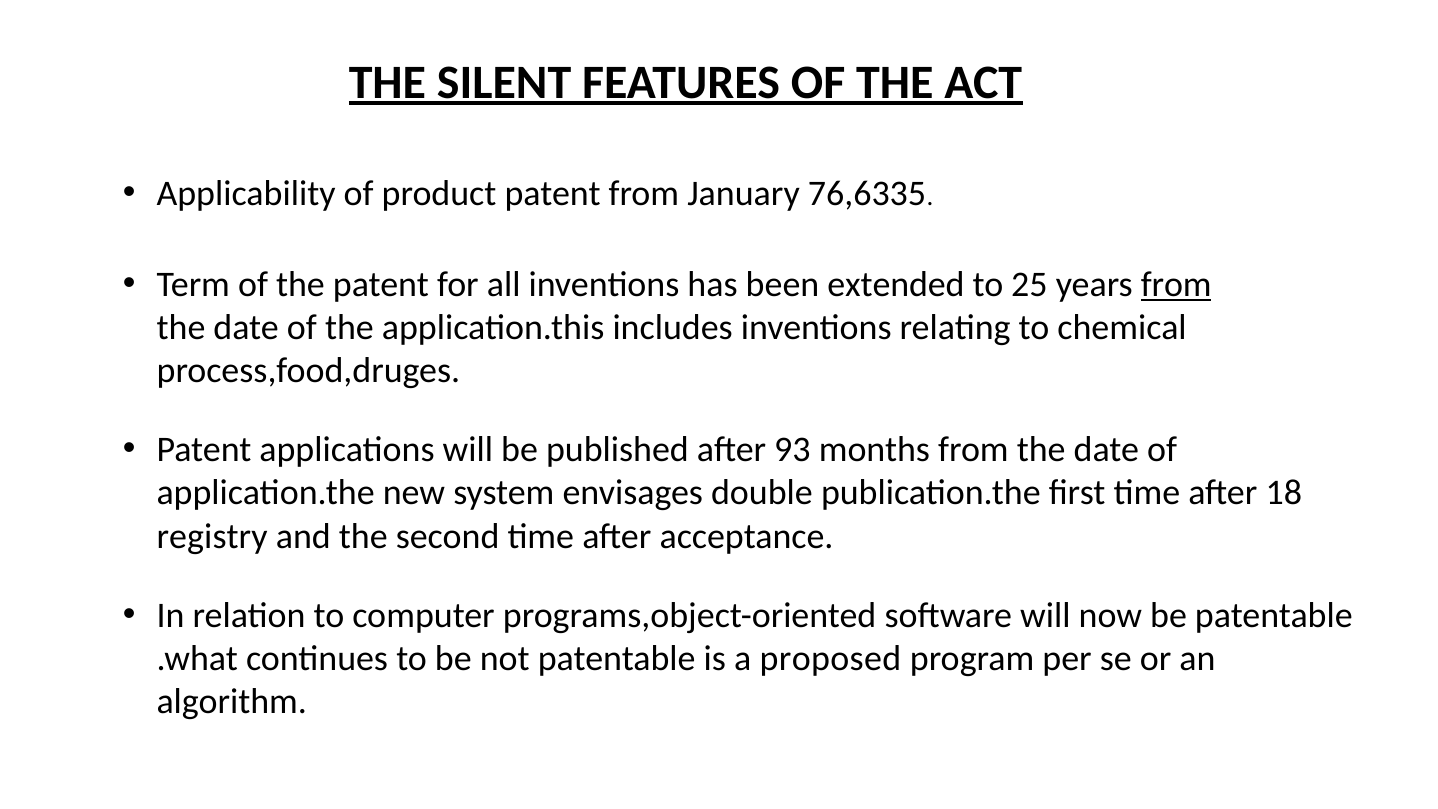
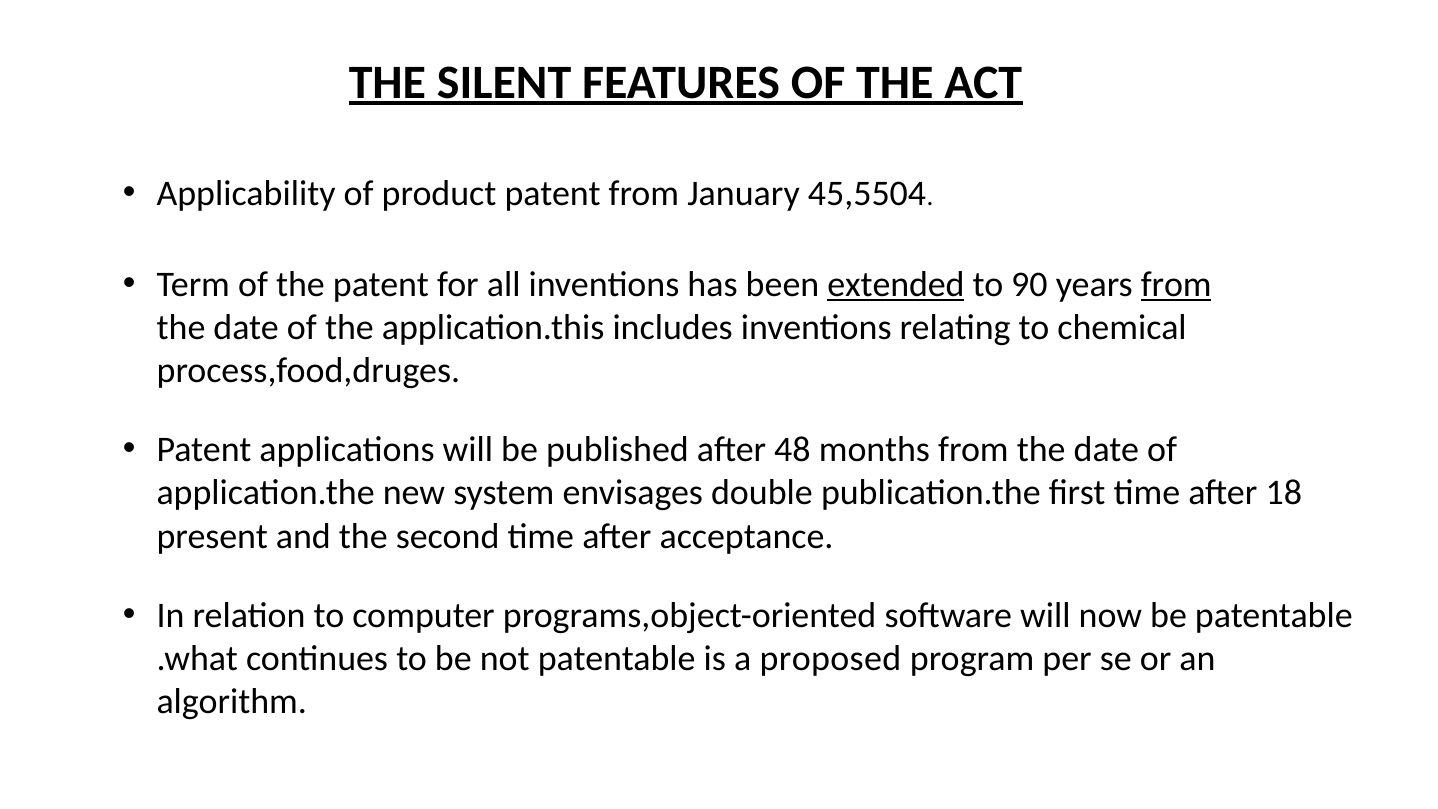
76,6335: 76,6335 -> 45,5504
extended underline: none -> present
25: 25 -> 90
93: 93 -> 48
registry: registry -> present
